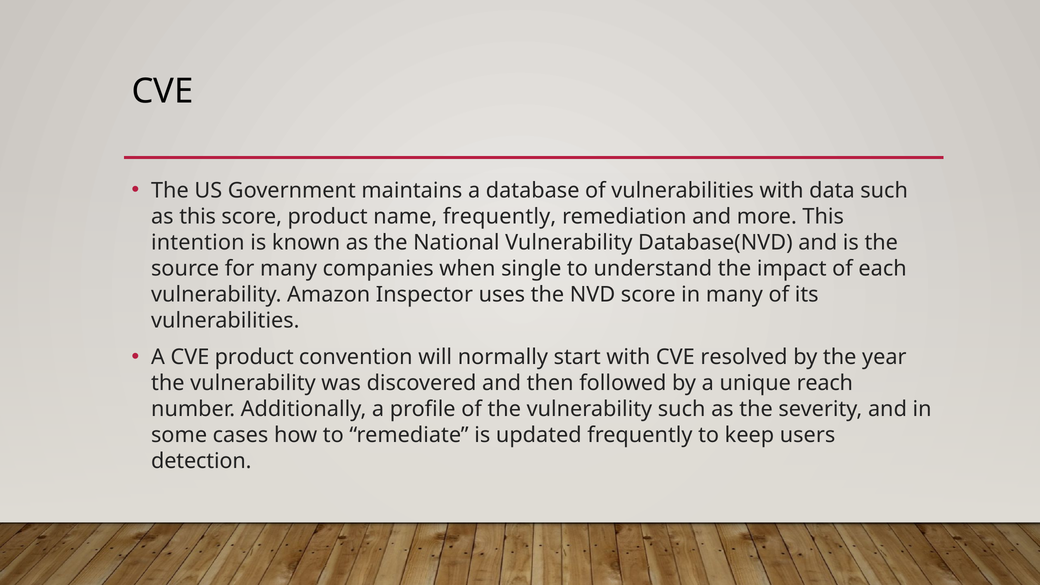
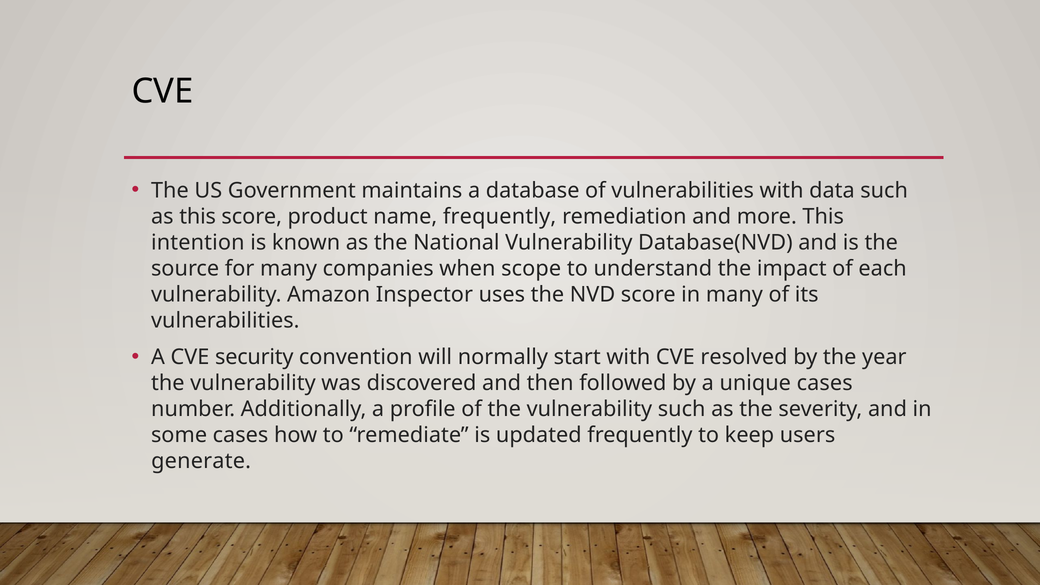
single: single -> scope
CVE product: product -> security
unique reach: reach -> cases
detection: detection -> generate
